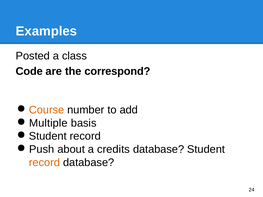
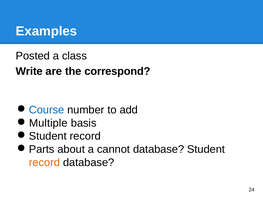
Code: Code -> Write
Course colour: orange -> blue
Push: Push -> Parts
credits: credits -> cannot
